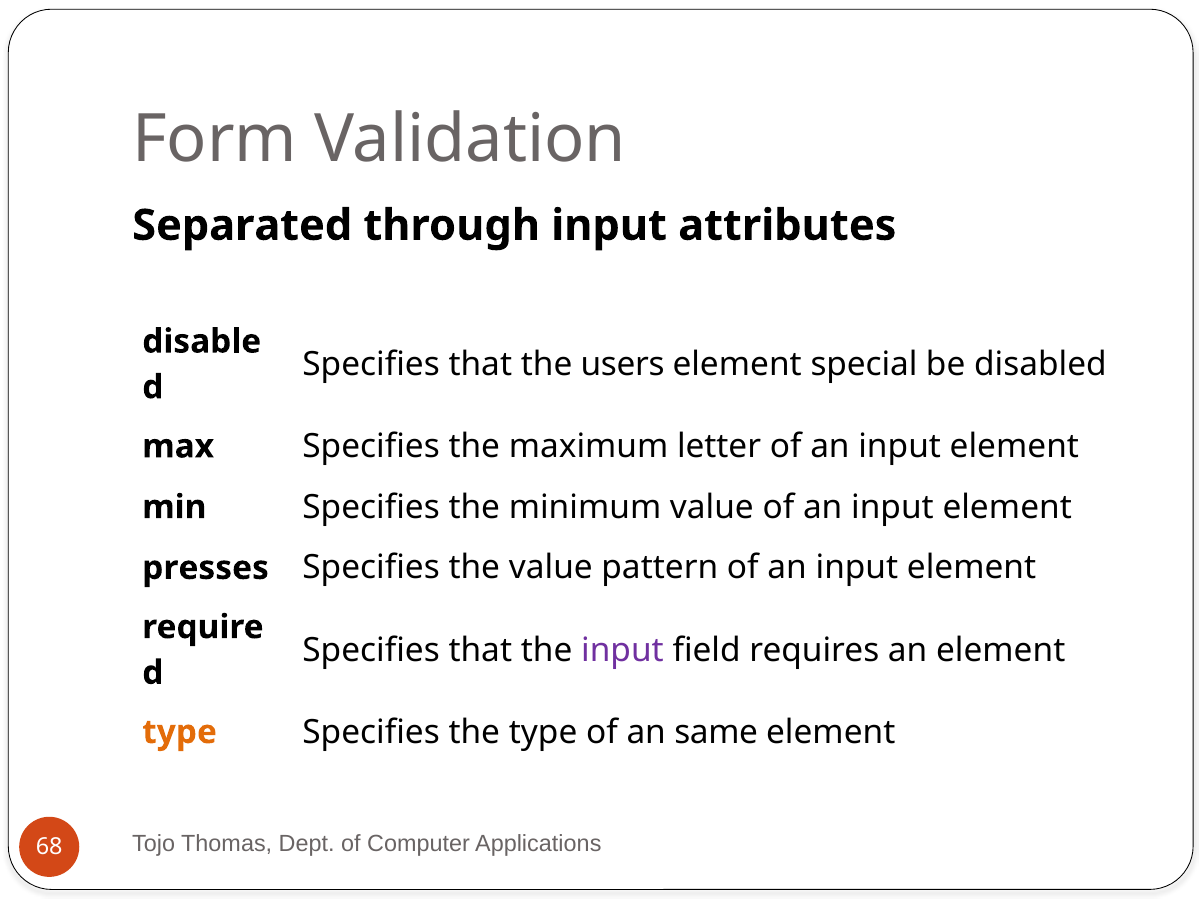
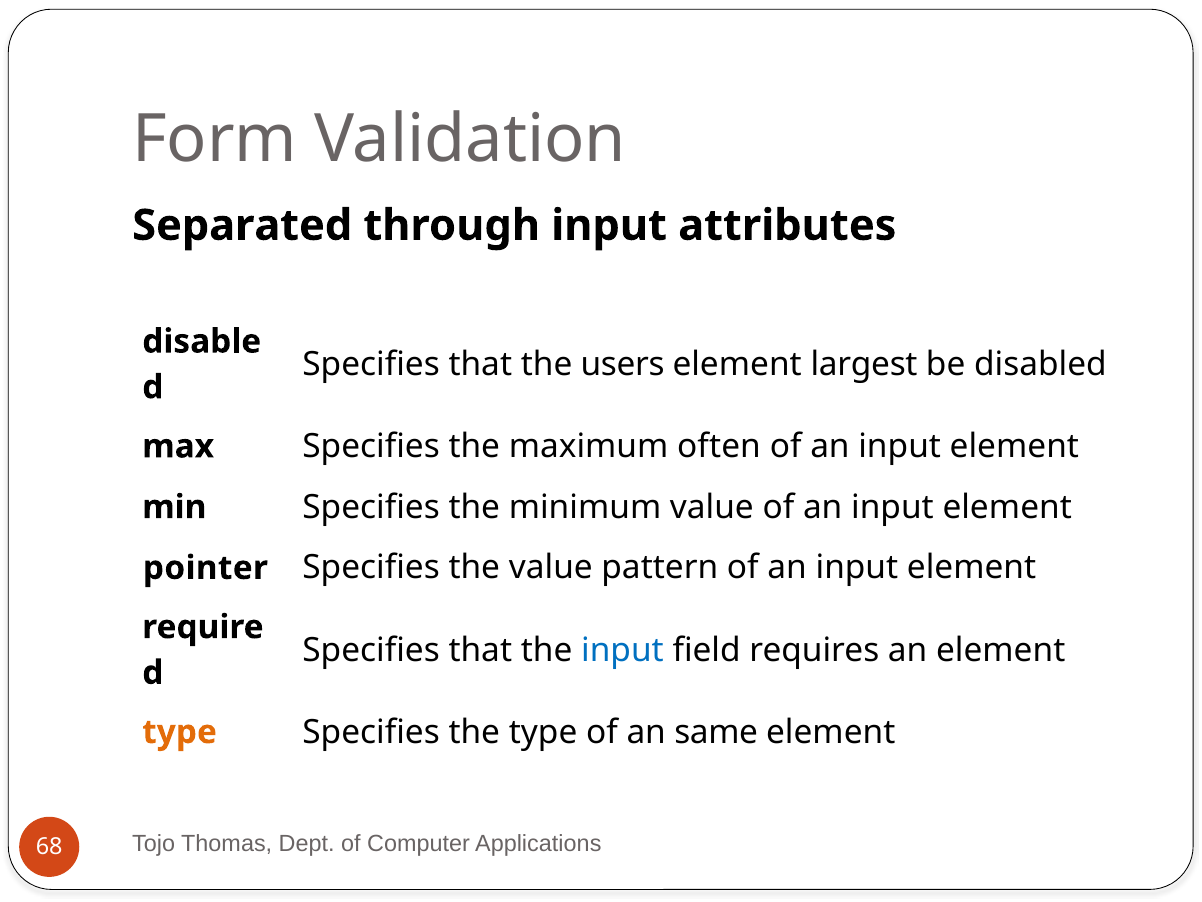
special: special -> largest
letter: letter -> often
presses: presses -> pointer
input at (622, 650) colour: purple -> blue
